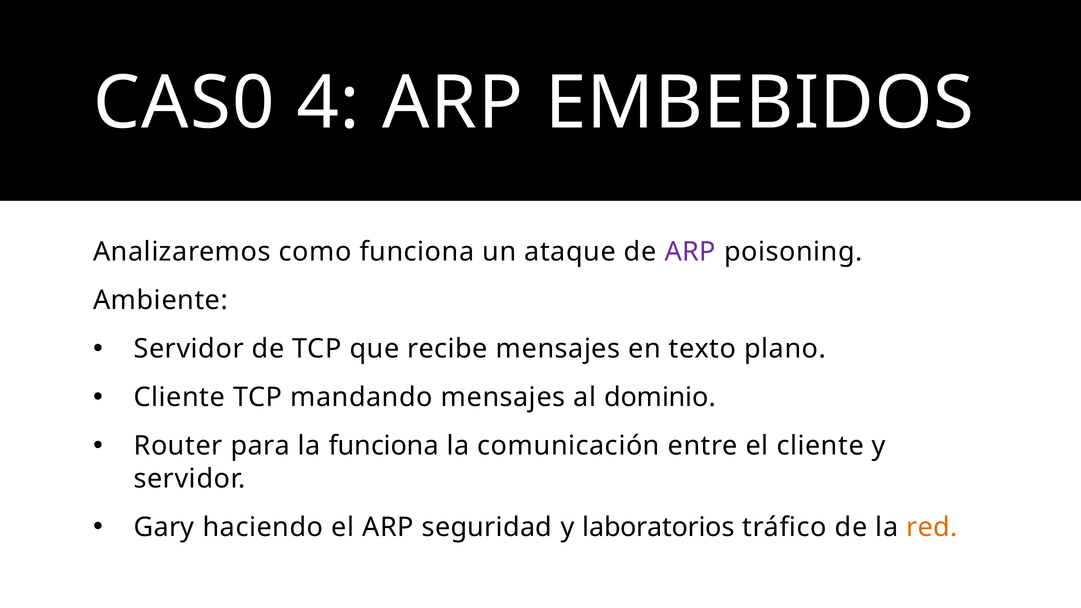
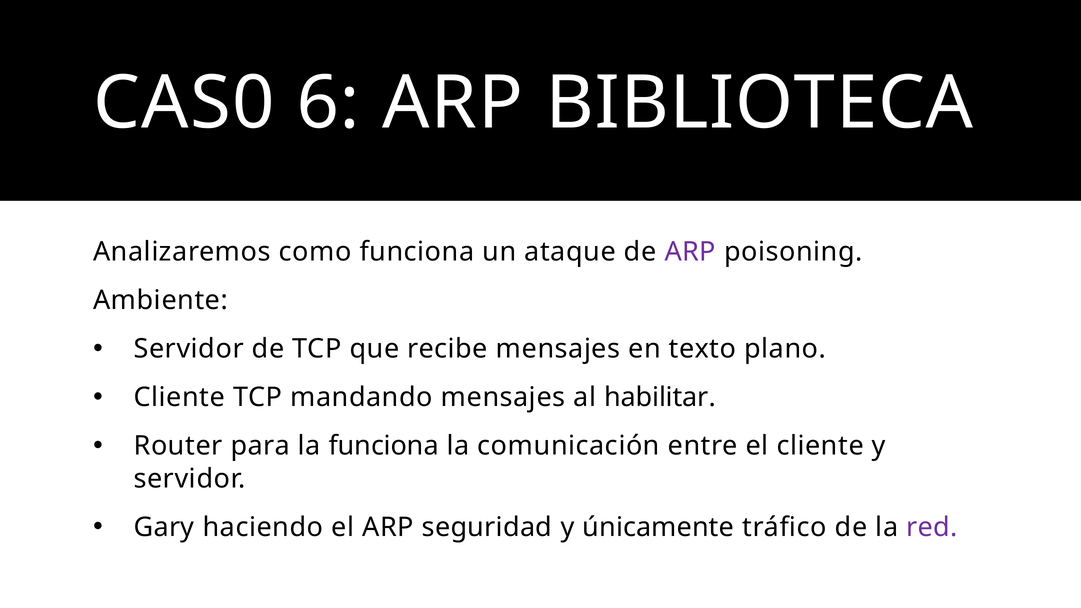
4: 4 -> 6
EMBEBIDOS: EMBEBIDOS -> BIBLIOTECA
dominio: dominio -> habilitar
laboratorios: laboratorios -> únicamente
red colour: orange -> purple
